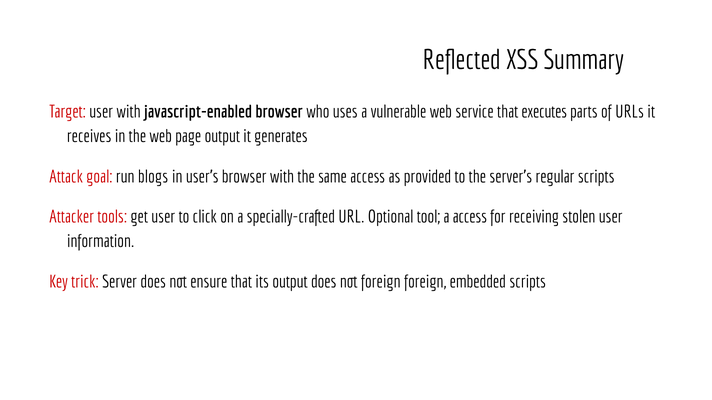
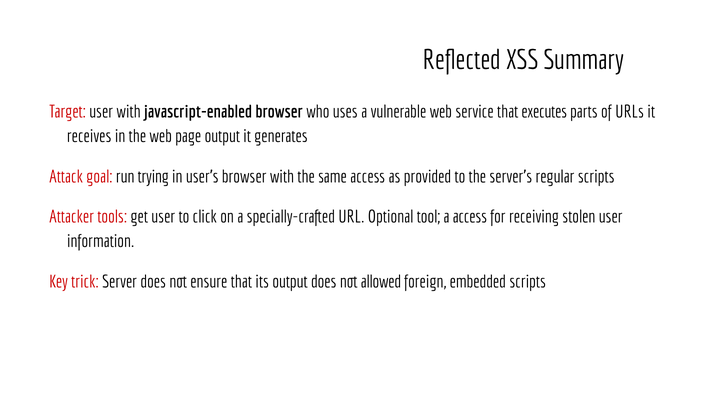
blogs: blogs -> trying
not foreign: foreign -> allowed
